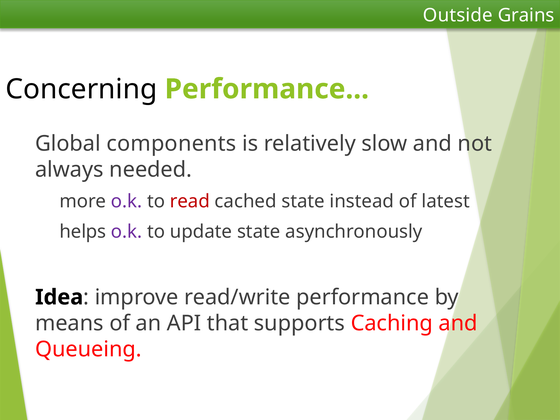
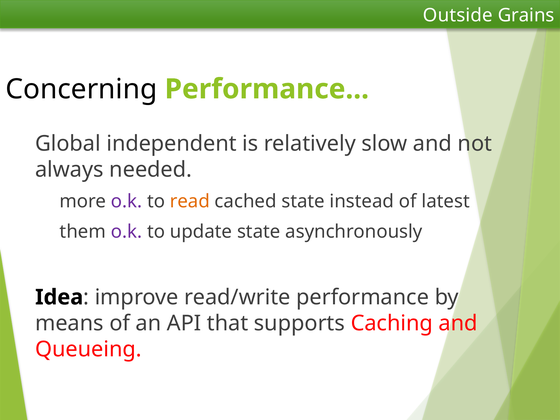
components: components -> independent
read colour: red -> orange
helps: helps -> them
